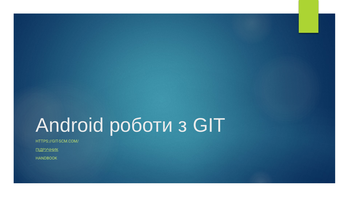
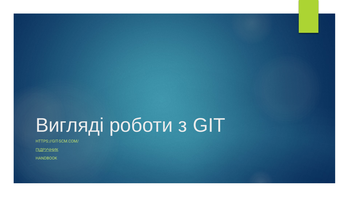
Android: Android -> Вигляді
